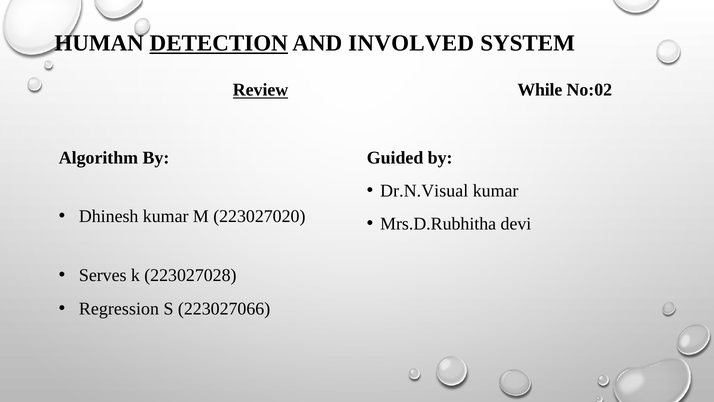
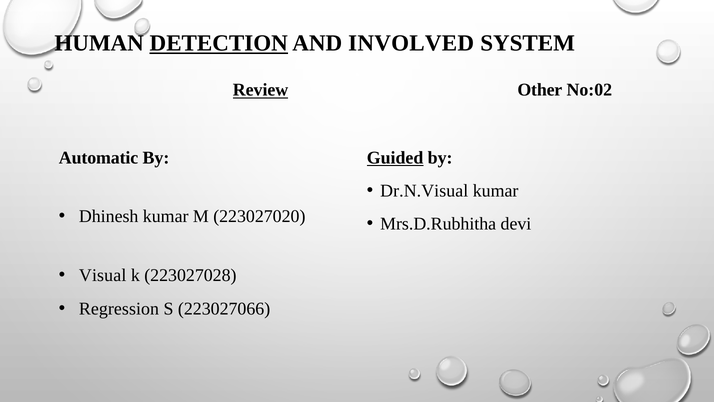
While: While -> Other
Algorithm: Algorithm -> Automatic
Guided underline: none -> present
Serves: Serves -> Visual
